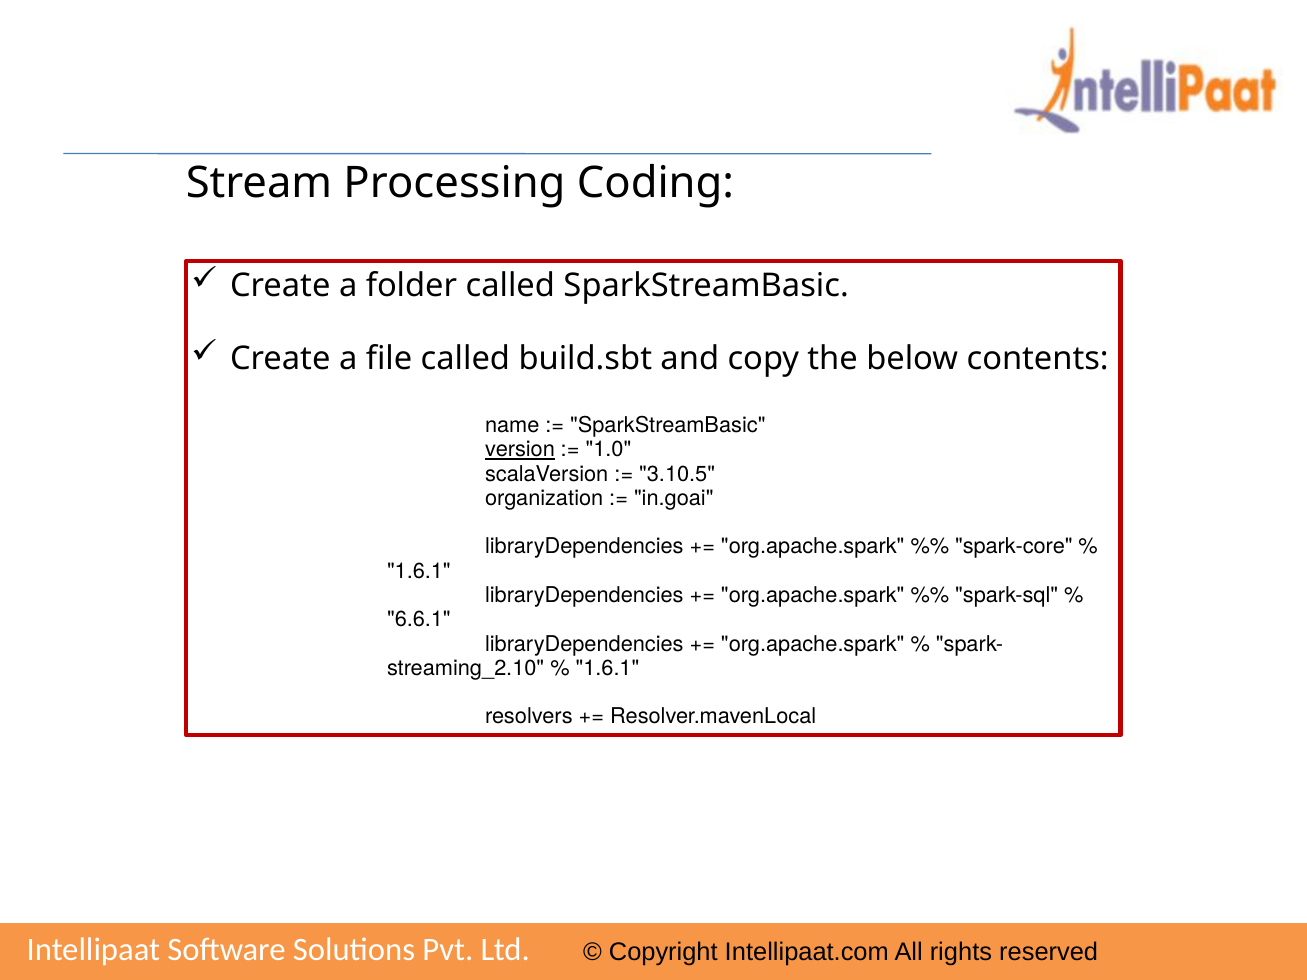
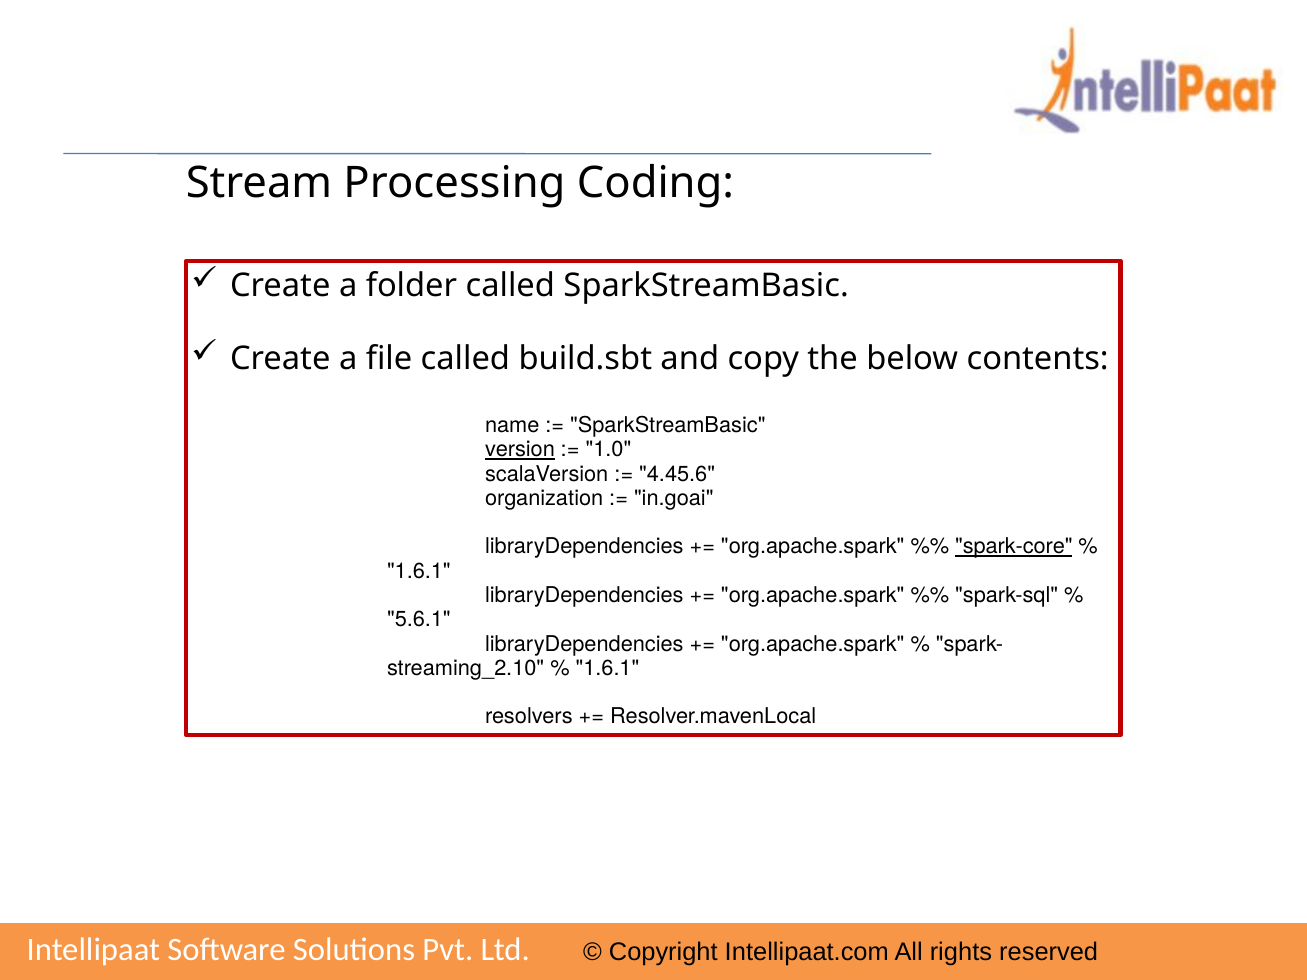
3.10.5: 3.10.5 -> 4.45.6
spark-core underline: none -> present
6.6.1: 6.6.1 -> 5.6.1
